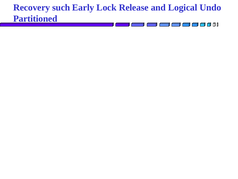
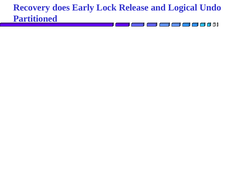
such: such -> does
